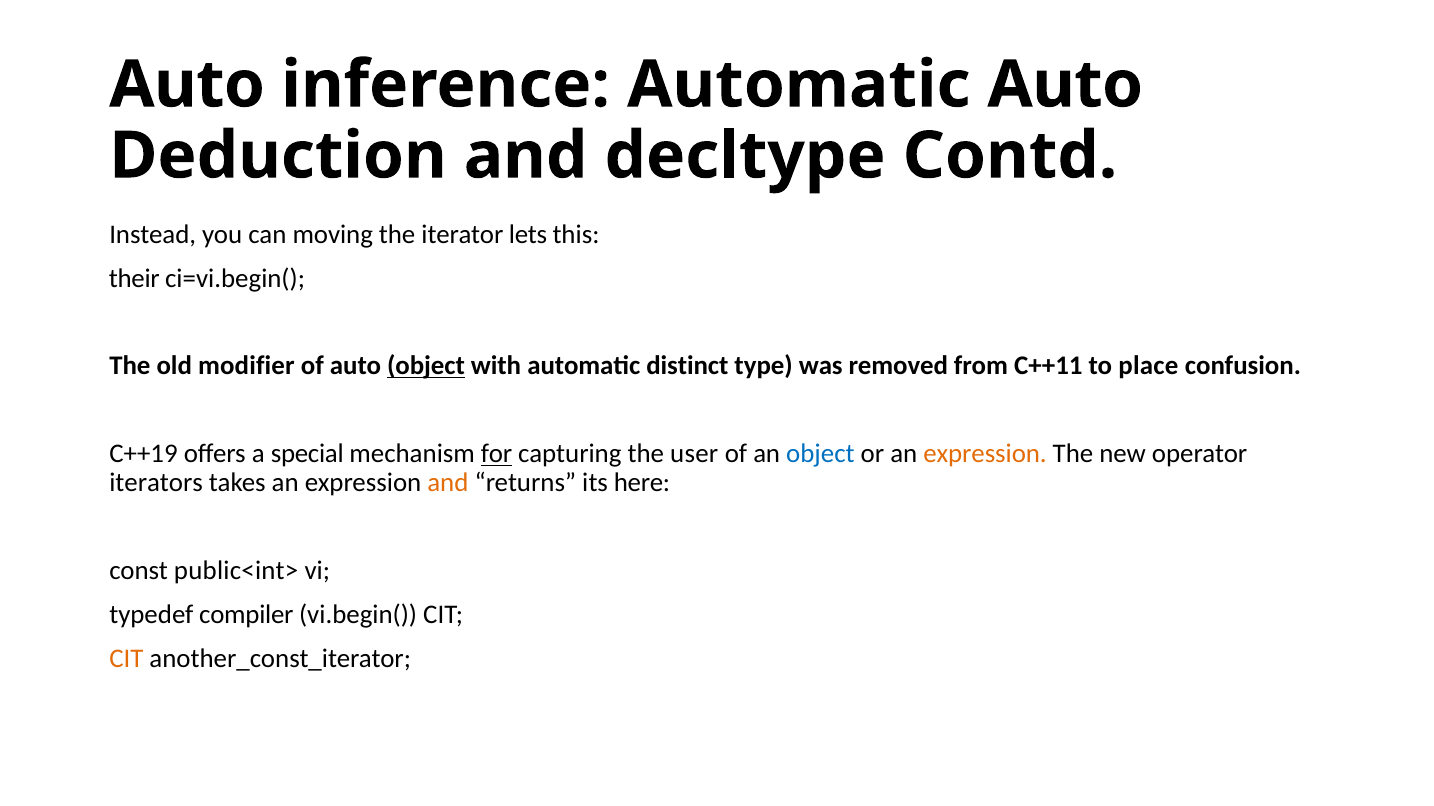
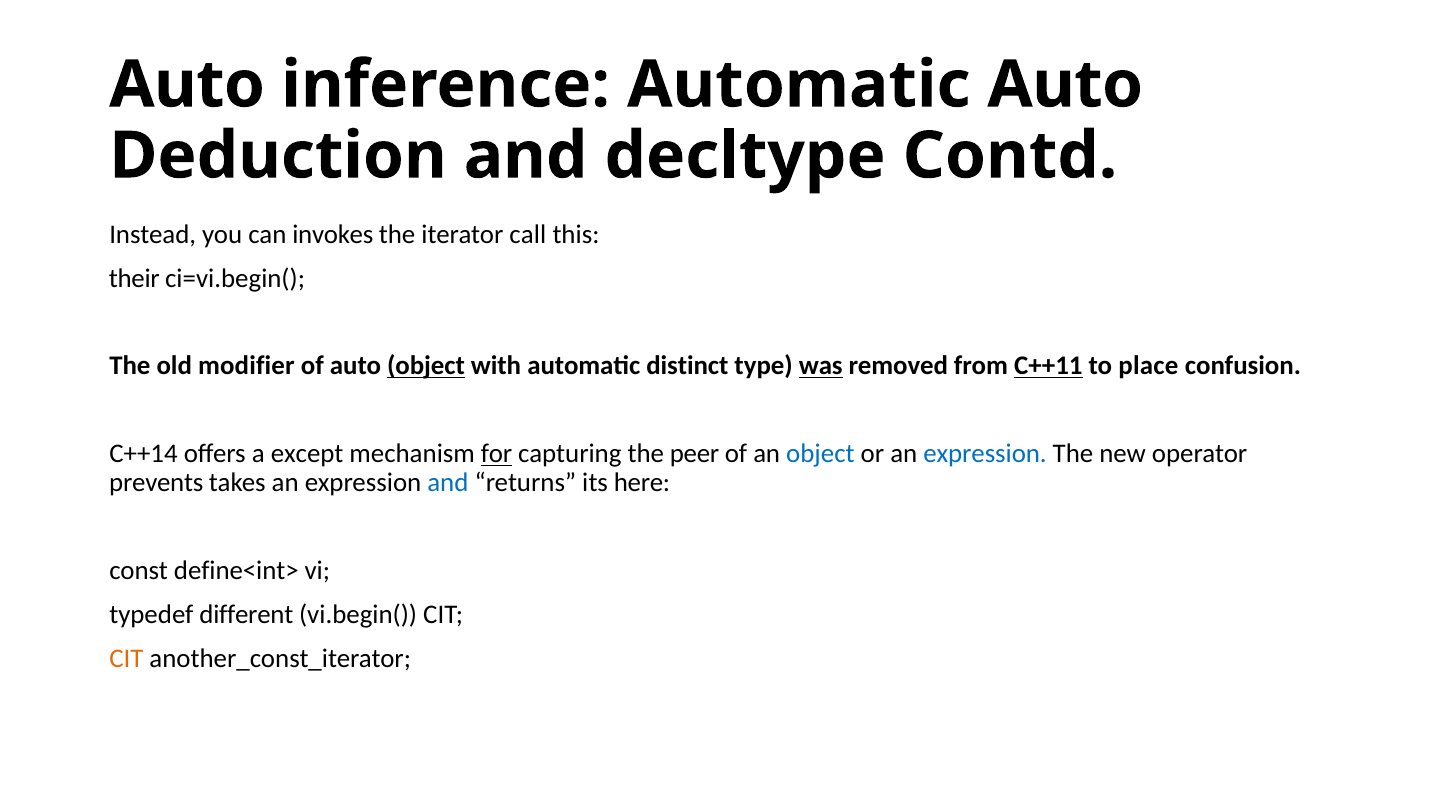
moving: moving -> invokes
lets: lets -> call
was underline: none -> present
C++11 underline: none -> present
C++19: C++19 -> C++14
special: special -> except
user: user -> peer
expression at (985, 454) colour: orange -> blue
iterators: iterators -> prevents
and at (448, 483) colour: orange -> blue
public<int>: public<int> -> define<int>
compiler: compiler -> different
